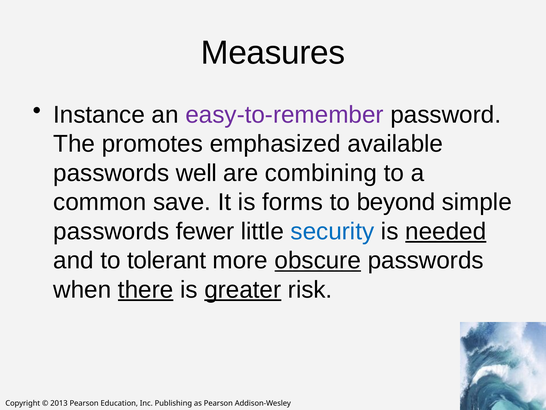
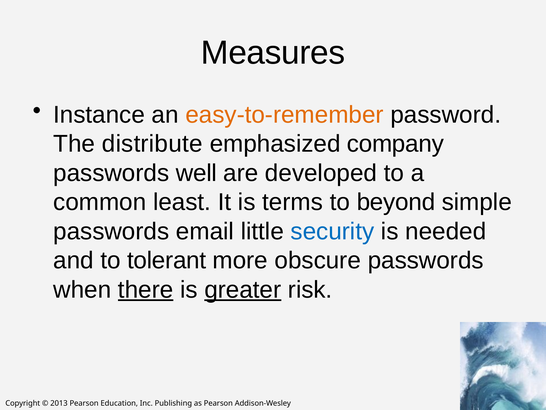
easy-to-remember colour: purple -> orange
promotes: promotes -> distribute
available: available -> company
combining: combining -> developed
save: save -> least
forms: forms -> terms
fewer: fewer -> email
needed underline: present -> none
obscure underline: present -> none
